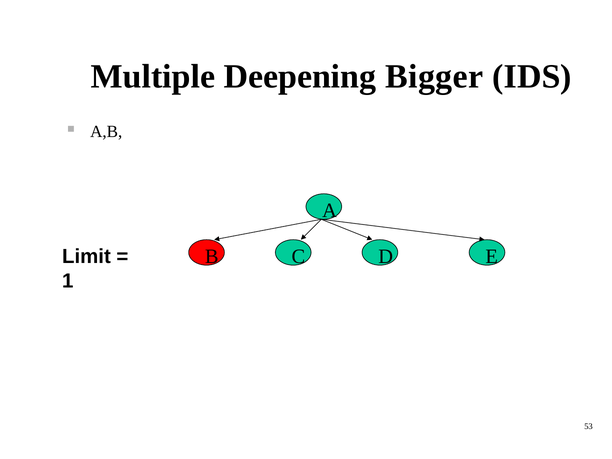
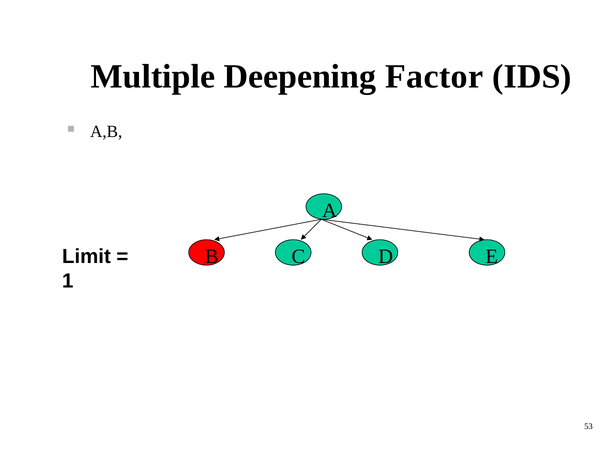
Bigger: Bigger -> Factor
